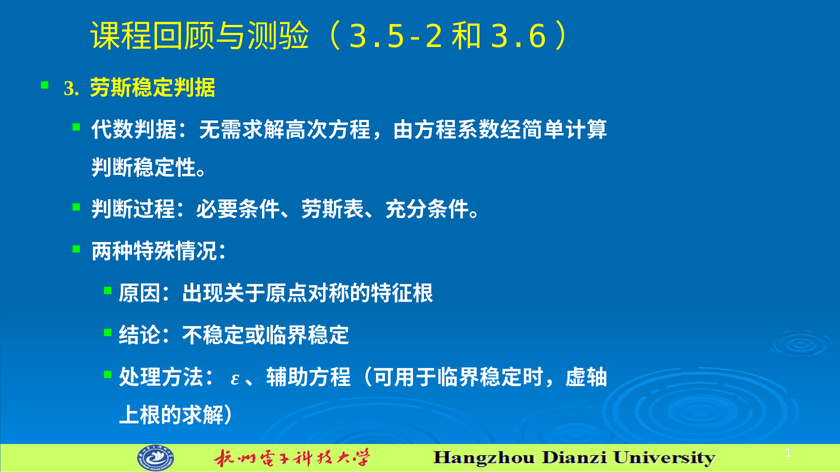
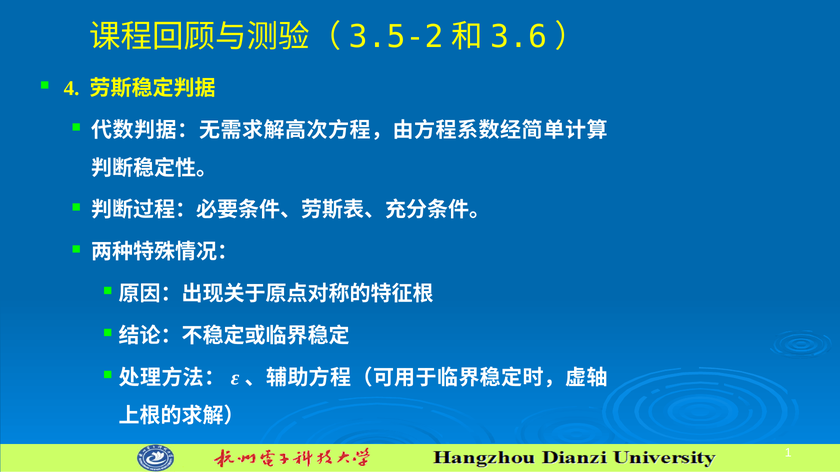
3: 3 -> 4
